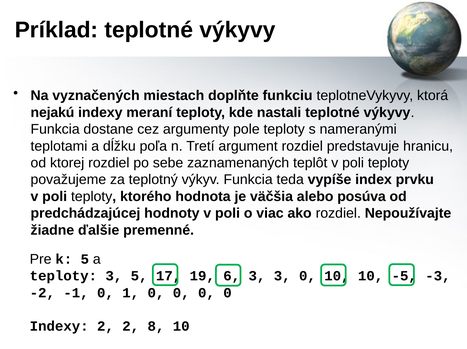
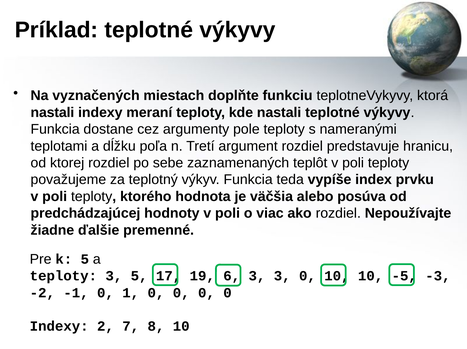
nejakú at (52, 112): nejakú -> nastali
2 2: 2 -> 7
